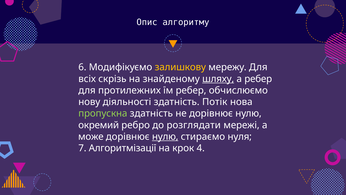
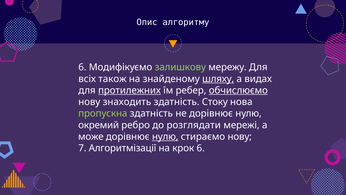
залишкову colour: yellow -> light green
скрiзь: скрiзь -> також
а ребер: ребер -> видах
протилежних underline: none -> present
обчислюємо underline: none -> present
дiяльностi: дiяльностi -> знаходить
Потік: Потік -> Стоку
стираємо нуля: нуля -> нову
крок 4: 4 -> 6
